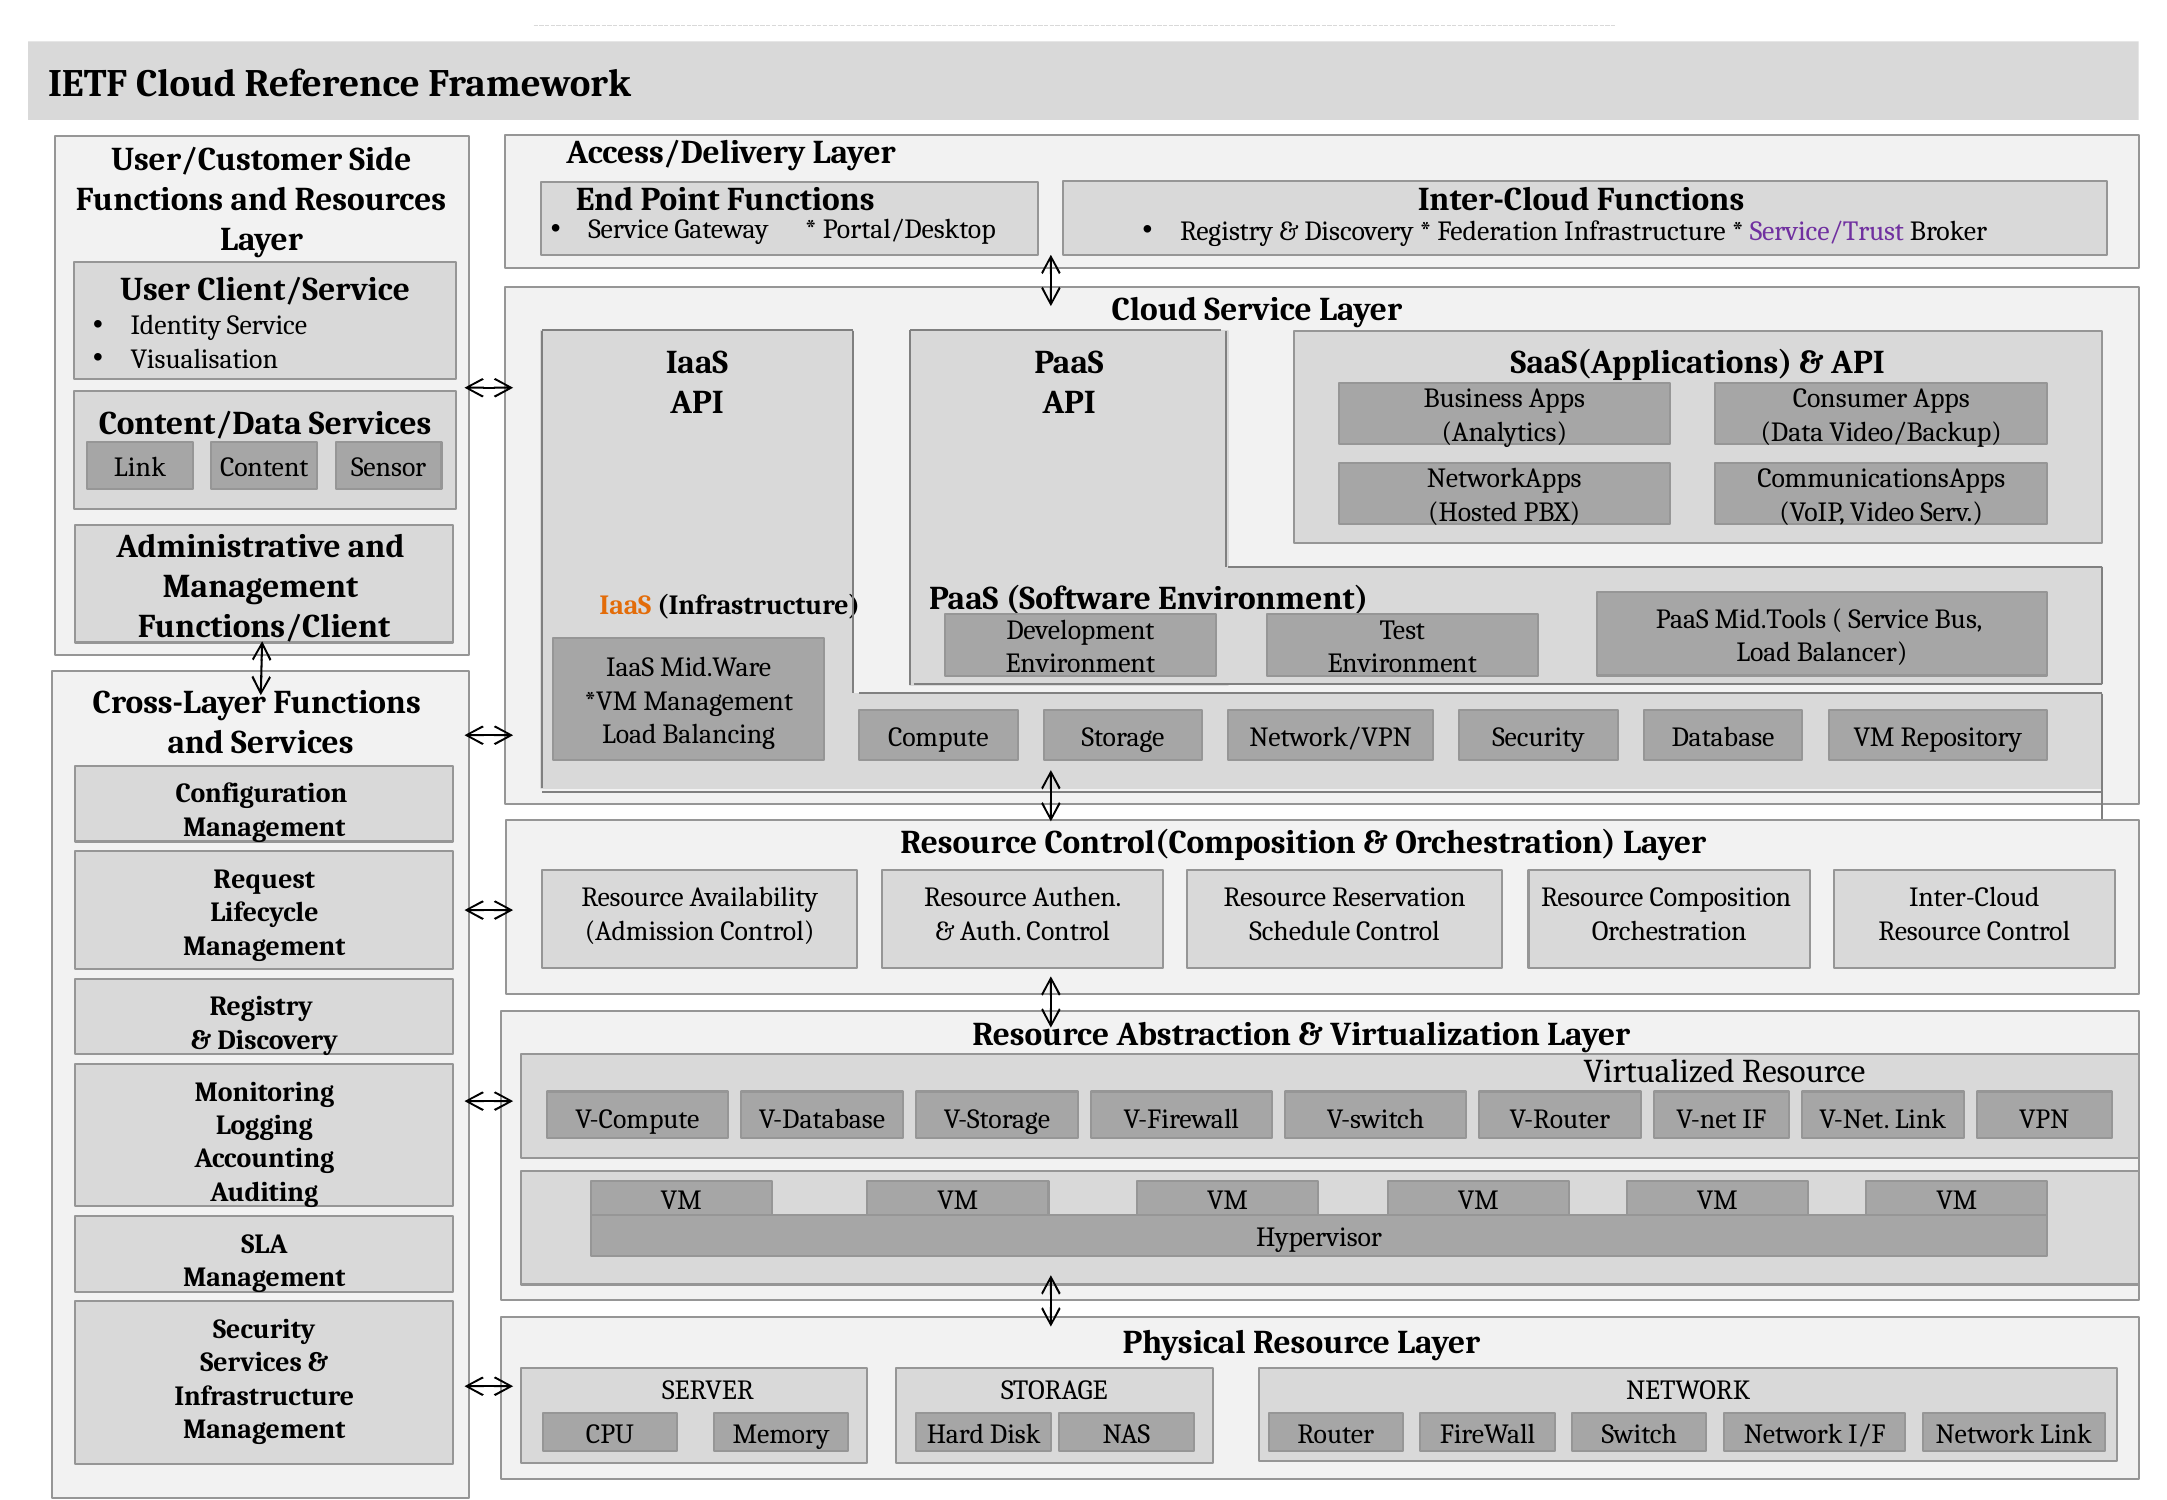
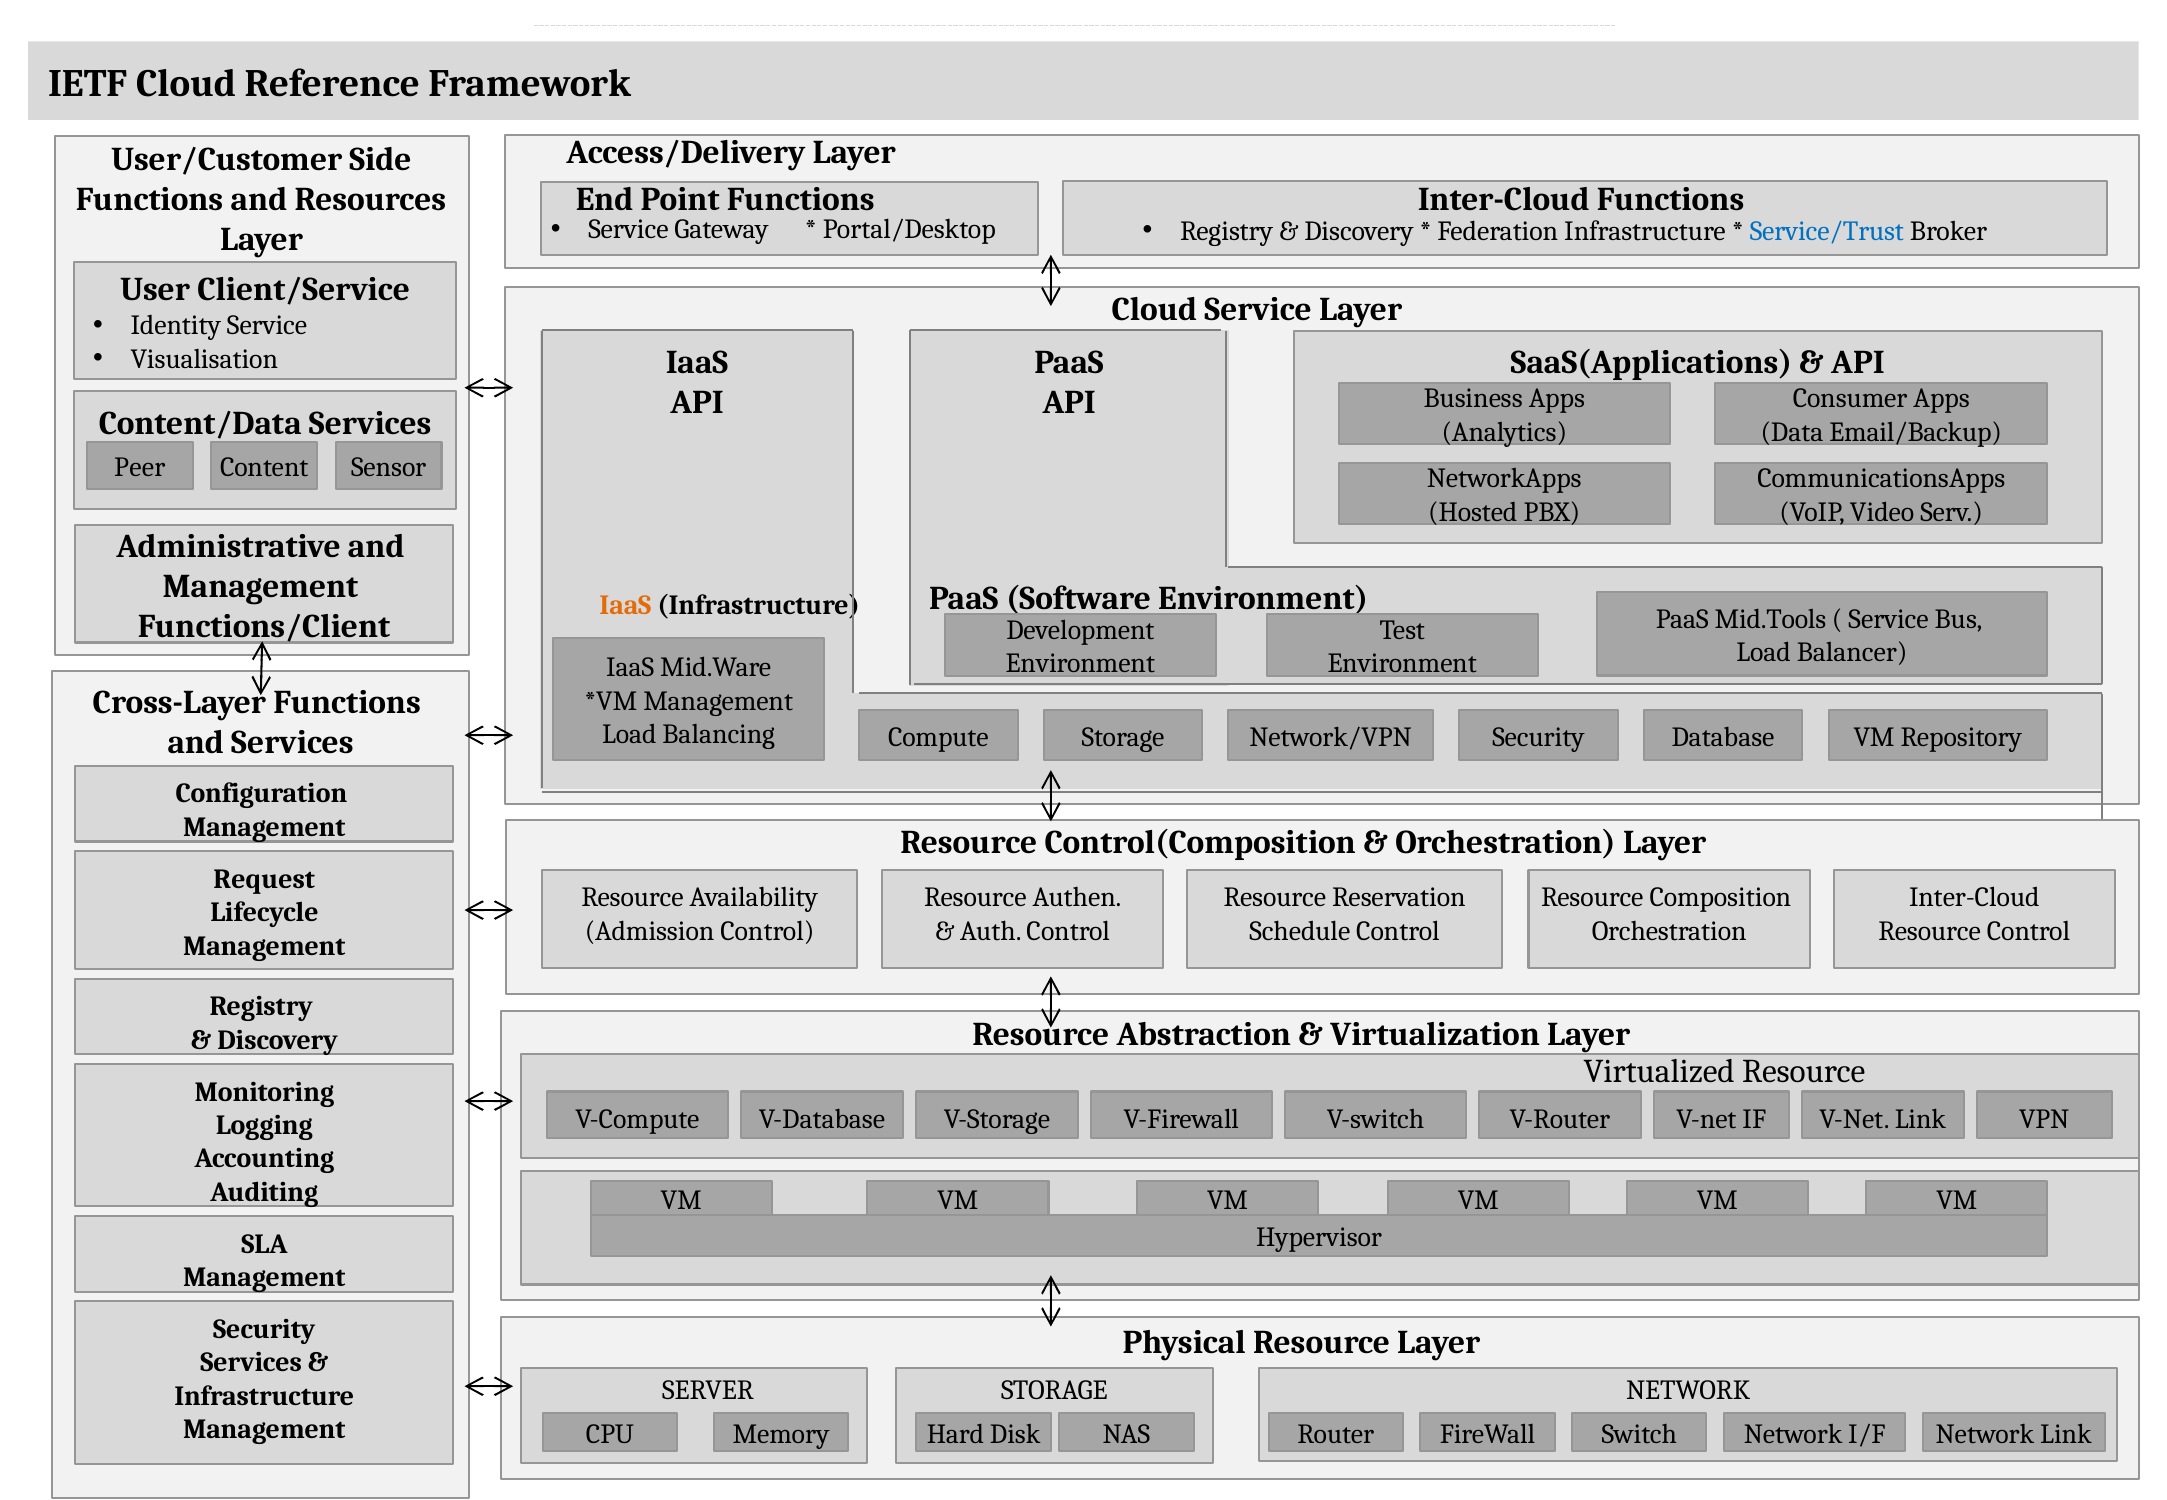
Service/Trust colour: purple -> blue
Video/Backup: Video/Backup -> Email/Backup
Link at (140, 467): Link -> Peer
